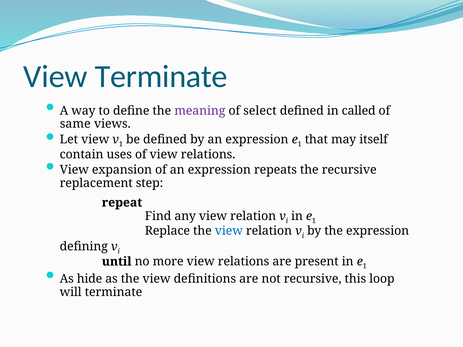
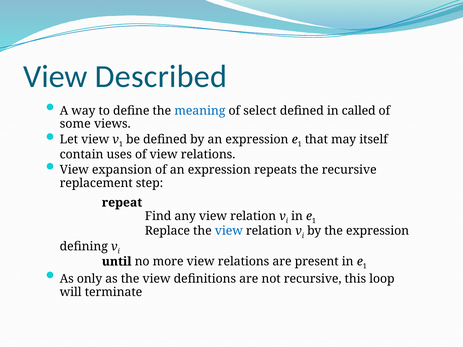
View Terminate: Terminate -> Described
meaning colour: purple -> blue
same: same -> some
hide: hide -> only
